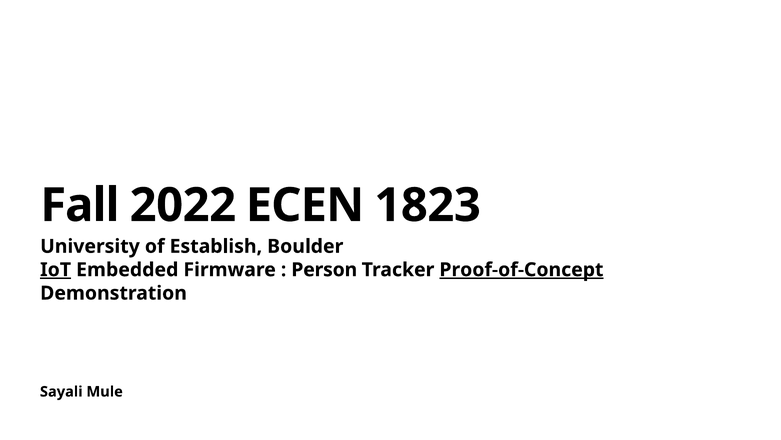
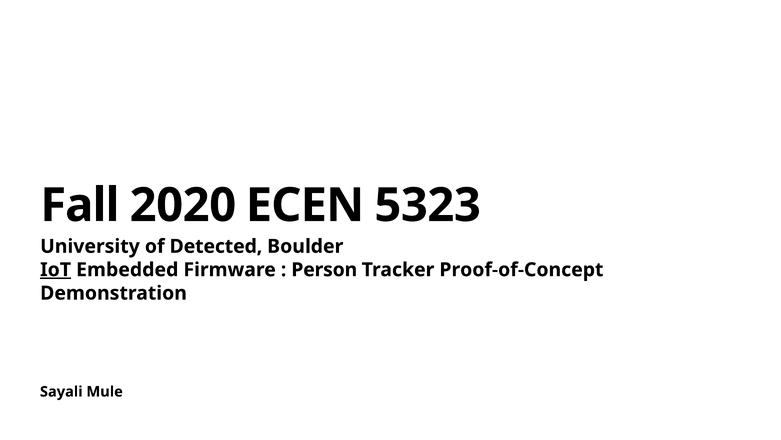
2022: 2022 -> 2020
1823: 1823 -> 5323
Establish: Establish -> Detected
Proof-of-Concept underline: present -> none
